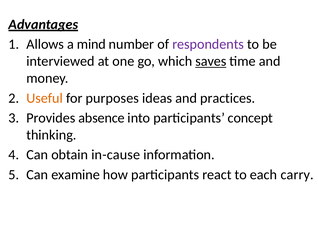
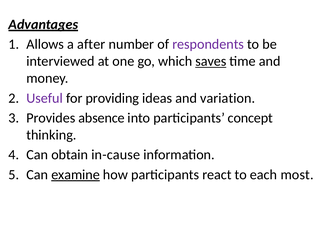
mind: mind -> after
Useful colour: orange -> purple
purposes: purposes -> providing
practices: practices -> variation
examine underline: none -> present
carry: carry -> most
